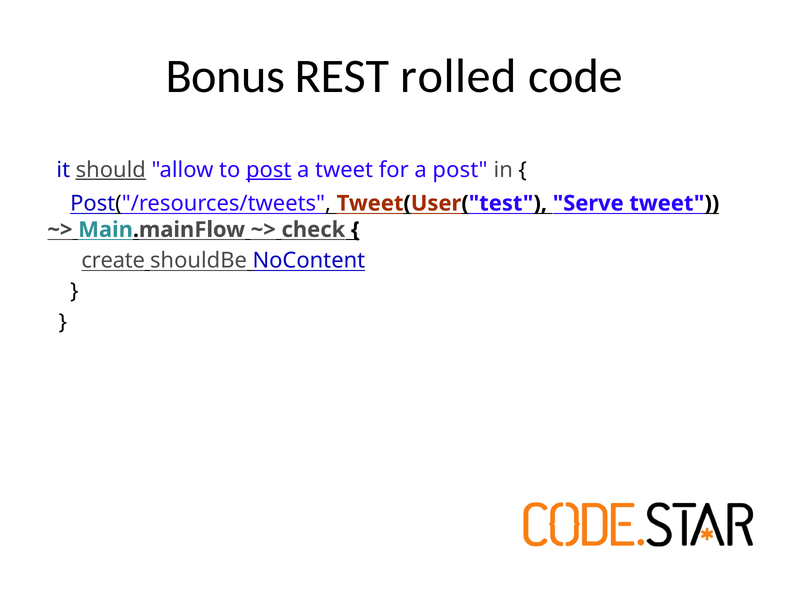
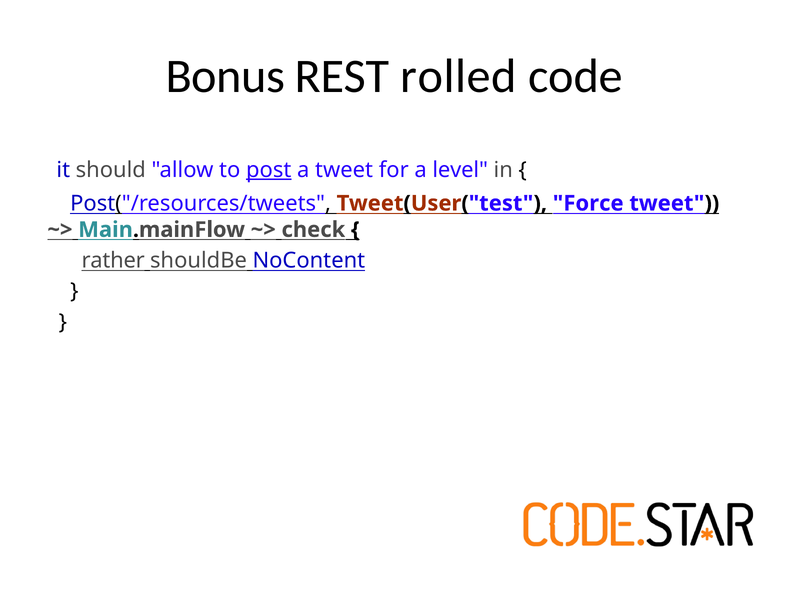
should underline: present -> none
a post: post -> level
Serve: Serve -> Force
create: create -> rather
